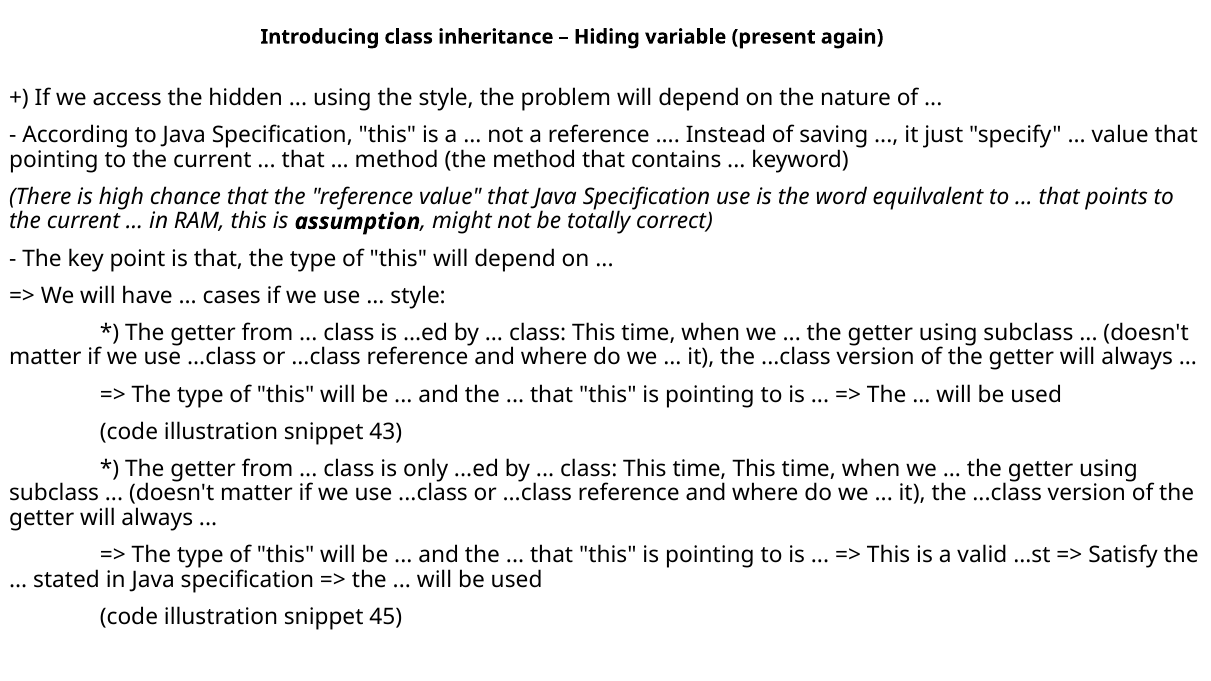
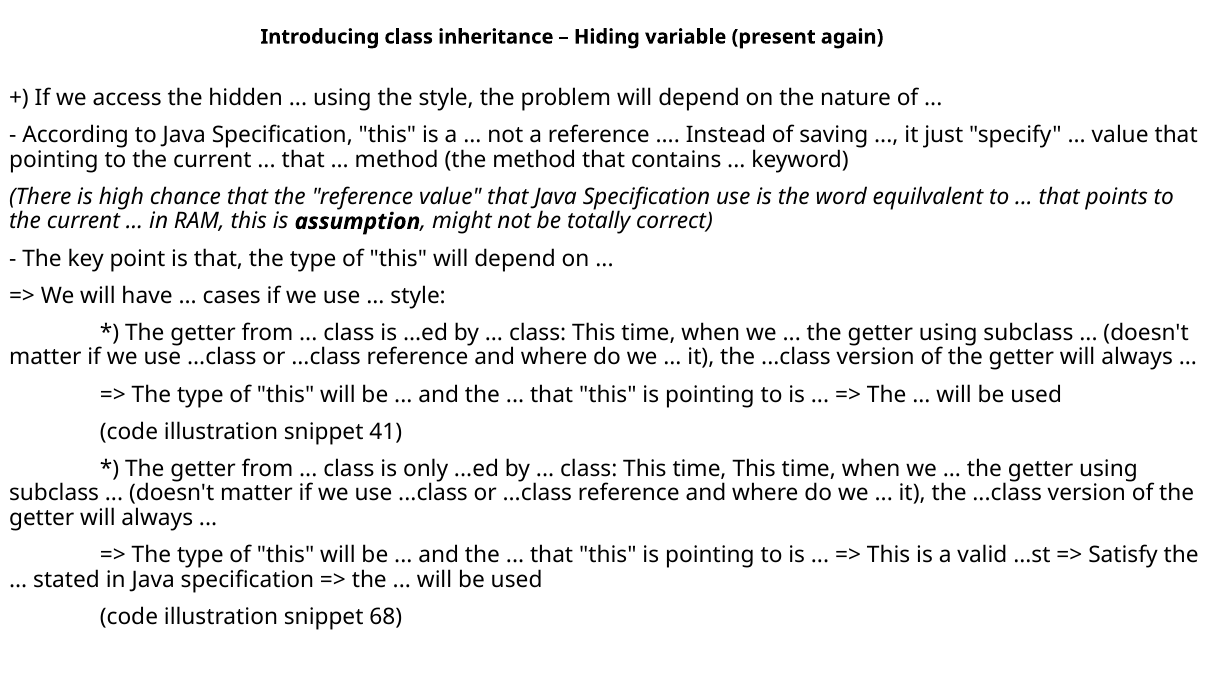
43: 43 -> 41
45: 45 -> 68
